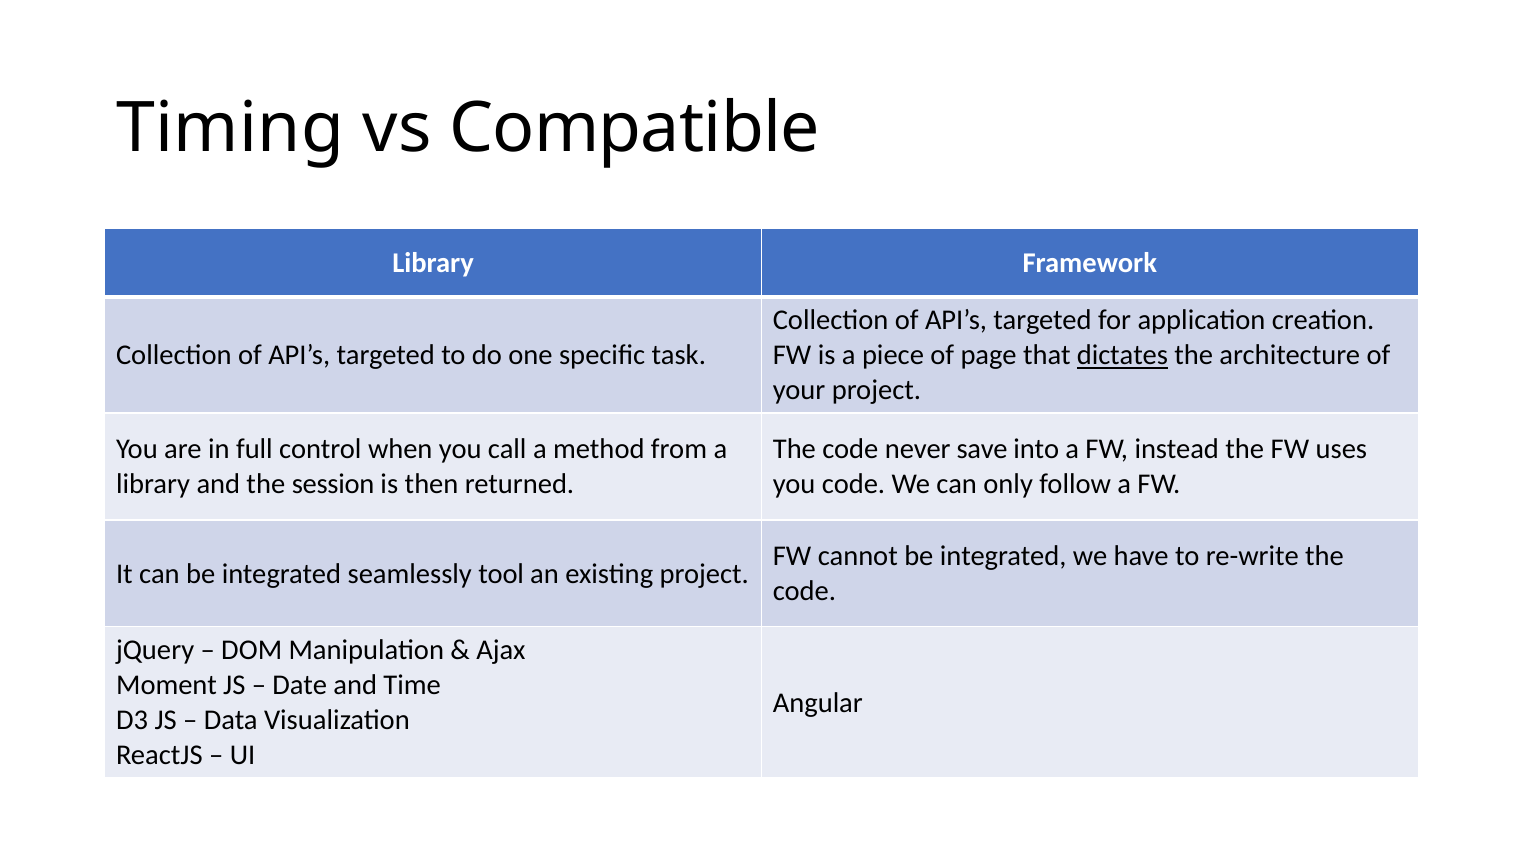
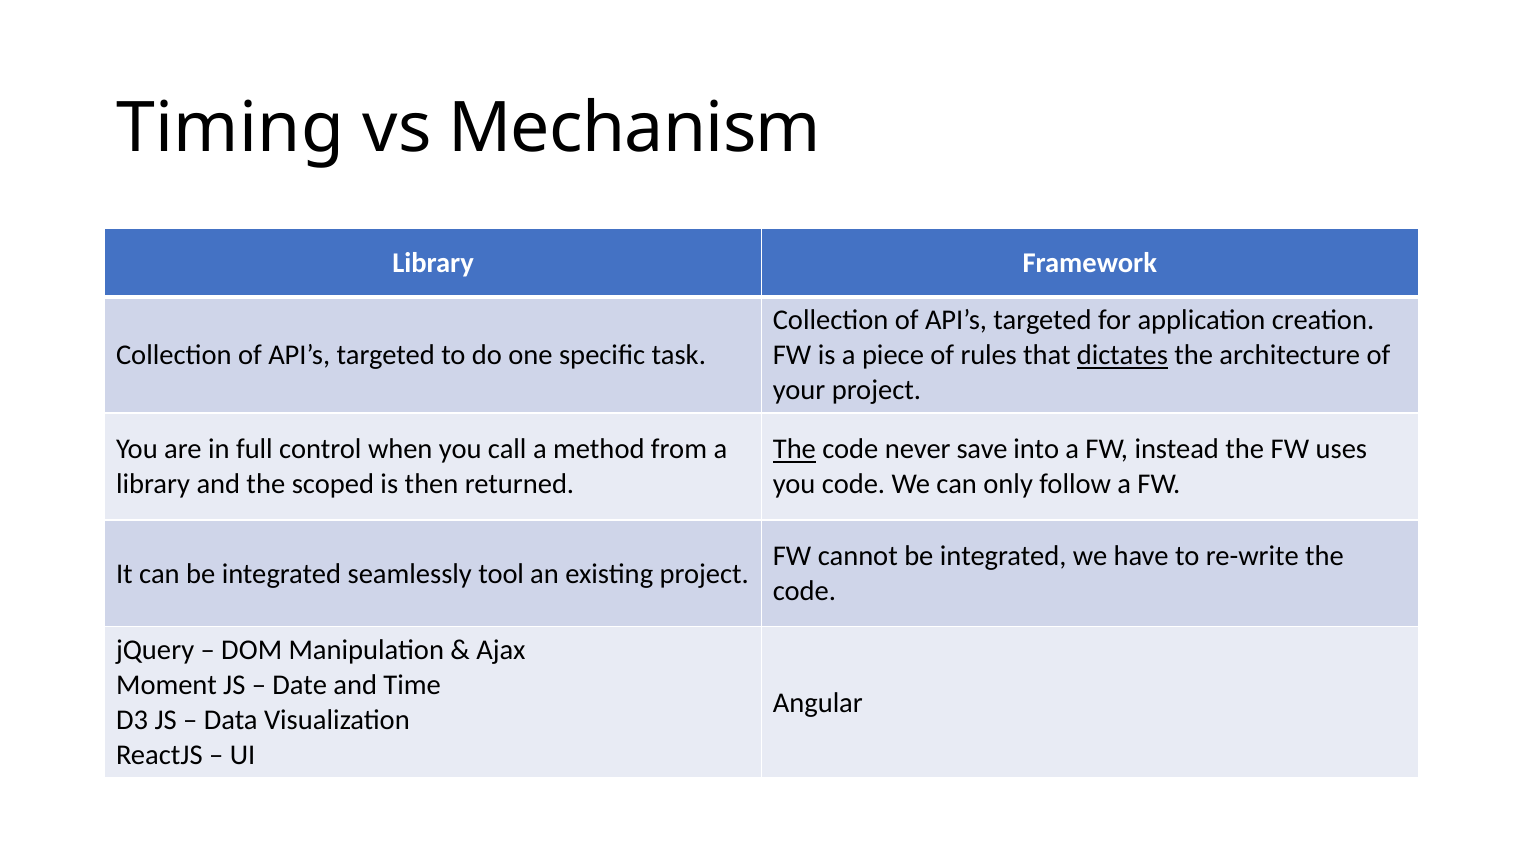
Compatible: Compatible -> Mechanism
page: page -> rules
The at (794, 449) underline: none -> present
session: session -> scoped
